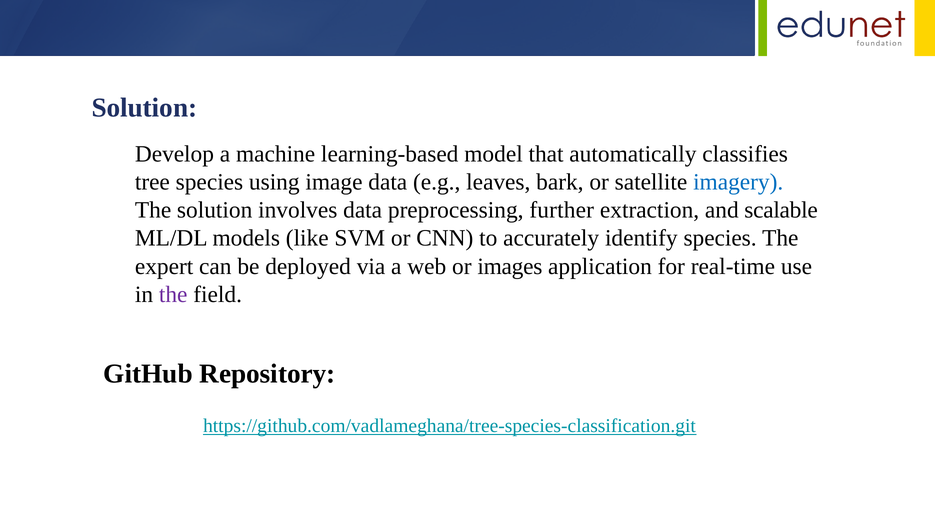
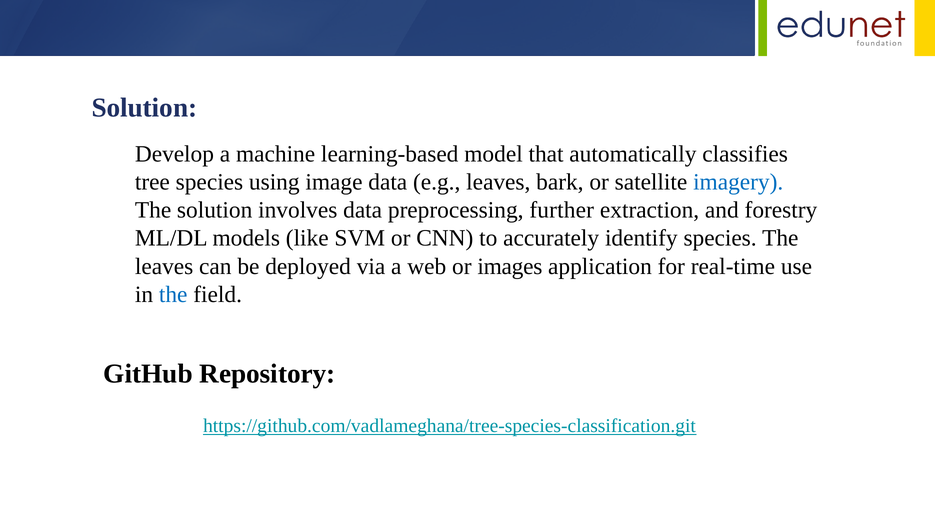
scalable: scalable -> forestry
expert at (164, 266): expert -> leaves
the at (173, 294) colour: purple -> blue
